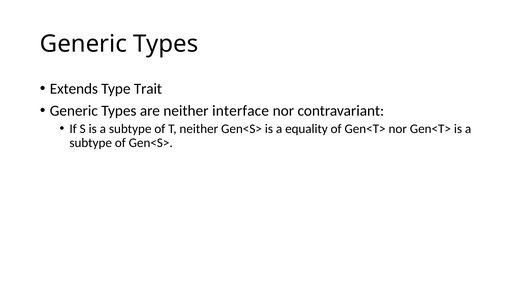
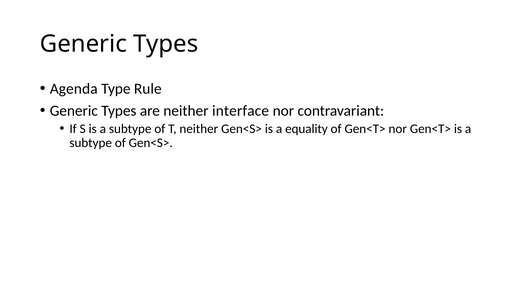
Extends: Extends -> Agenda
Trait: Trait -> Rule
